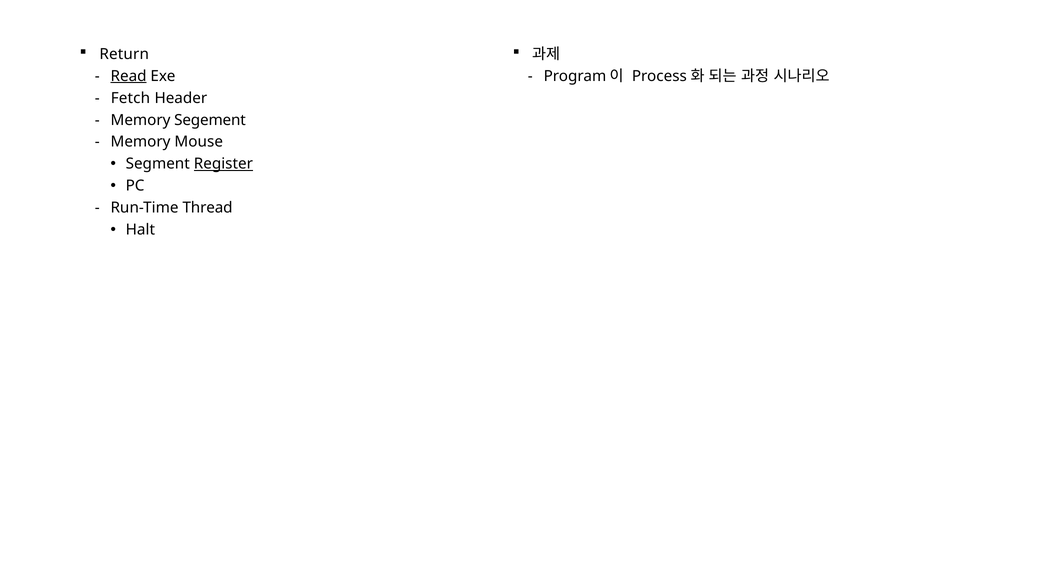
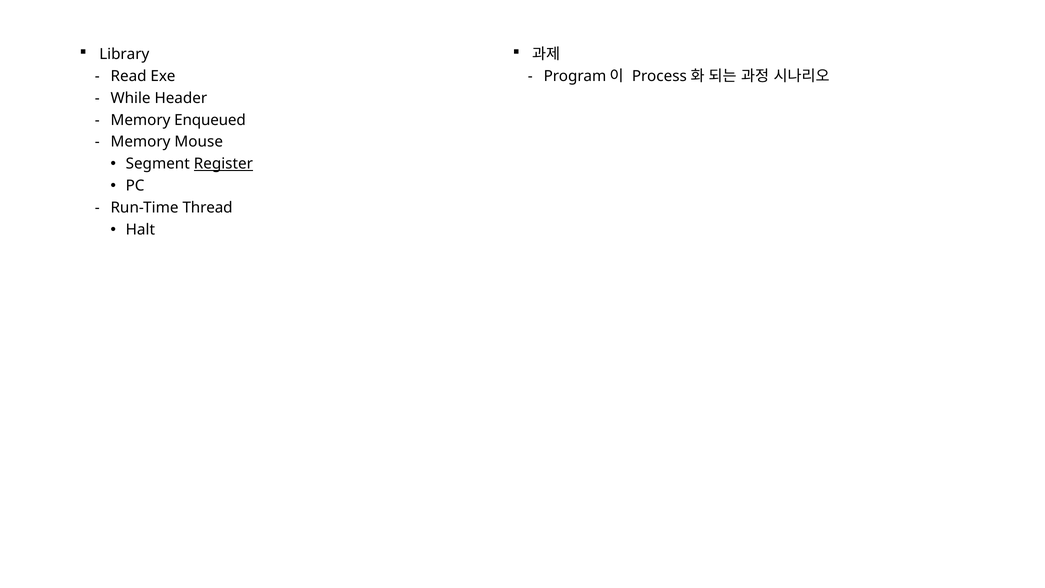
Return: Return -> Library
Read underline: present -> none
Fetch: Fetch -> While
Segement: Segement -> Enqueued
